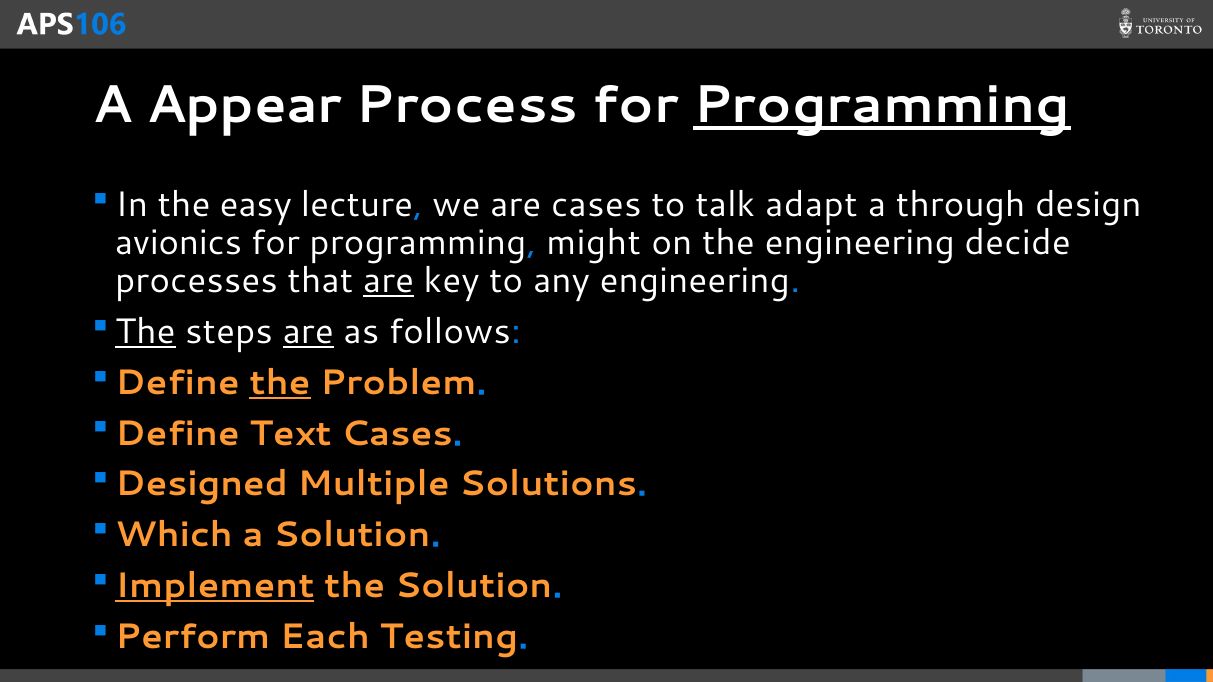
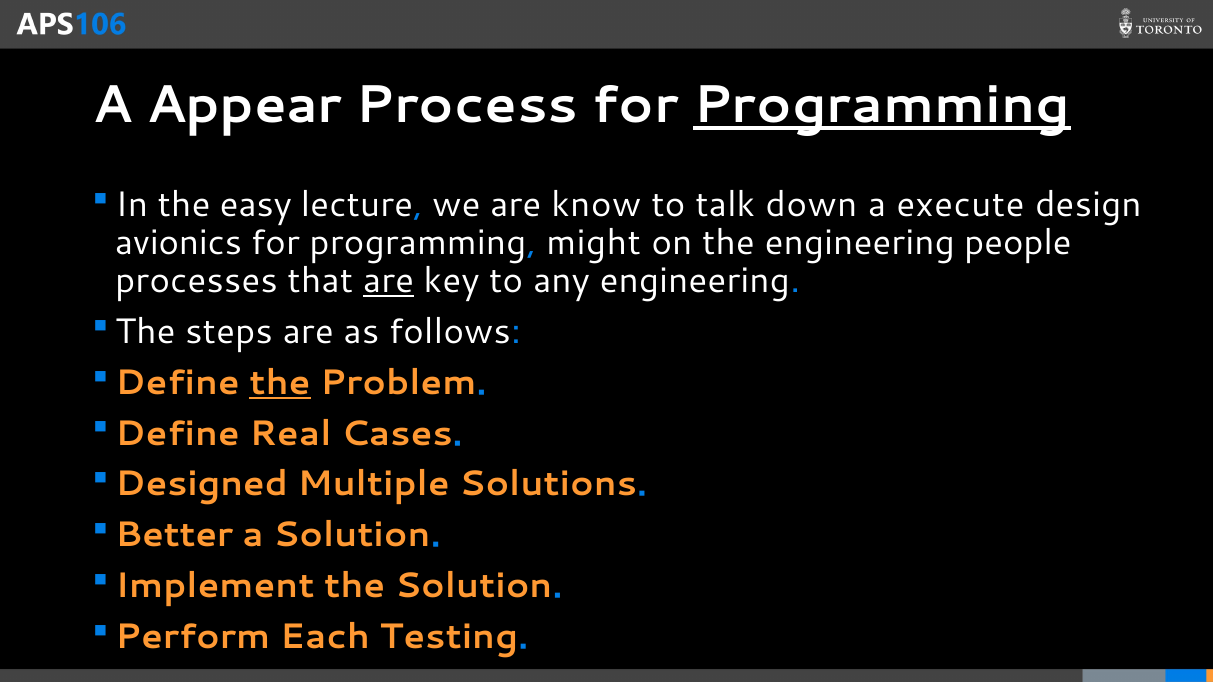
are cases: cases -> know
adapt: adapt -> down
through: through -> execute
decide: decide -> people
The at (145, 332) underline: present -> none
are at (308, 332) underline: present -> none
Text: Text -> Real
Which: Which -> Better
Implement underline: present -> none
